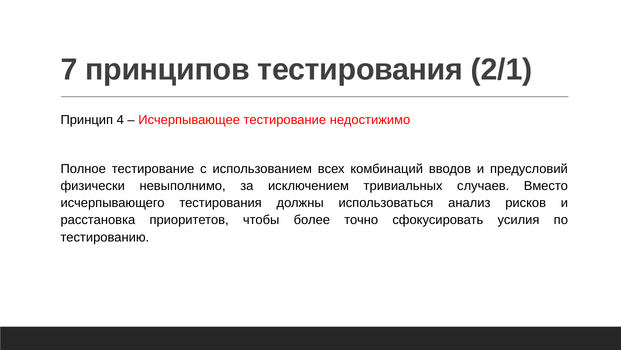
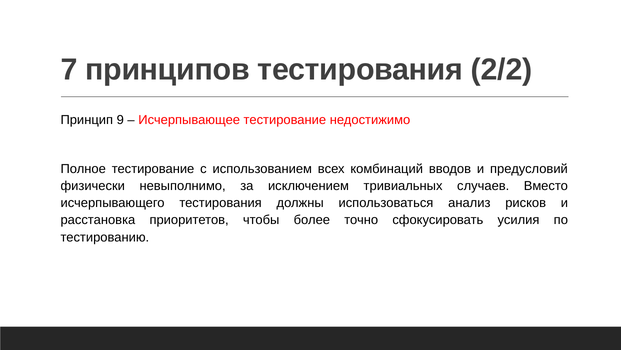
2/1: 2/1 -> 2/2
4: 4 -> 9
